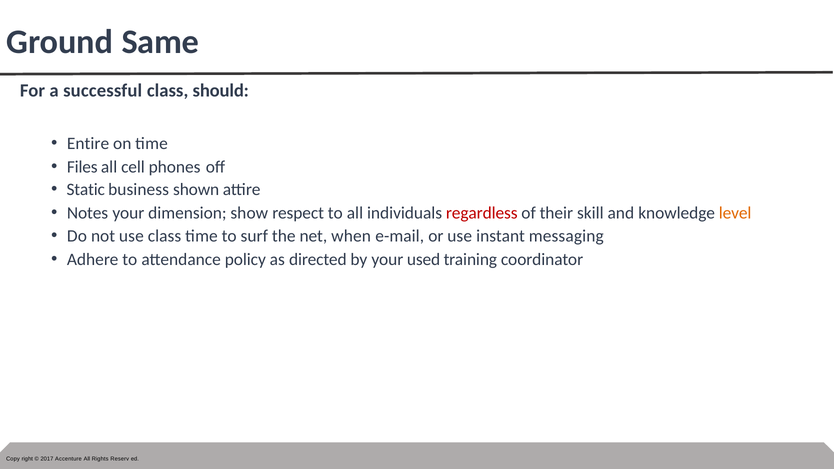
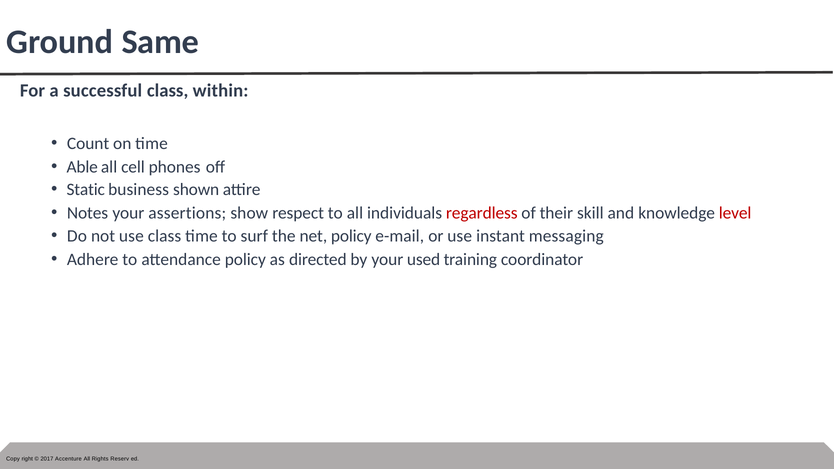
should: should -> within
Entire: Entire -> Count
Files: Files -> Able
dimension: dimension -> assertions
level colour: orange -> red
net when: when -> policy
